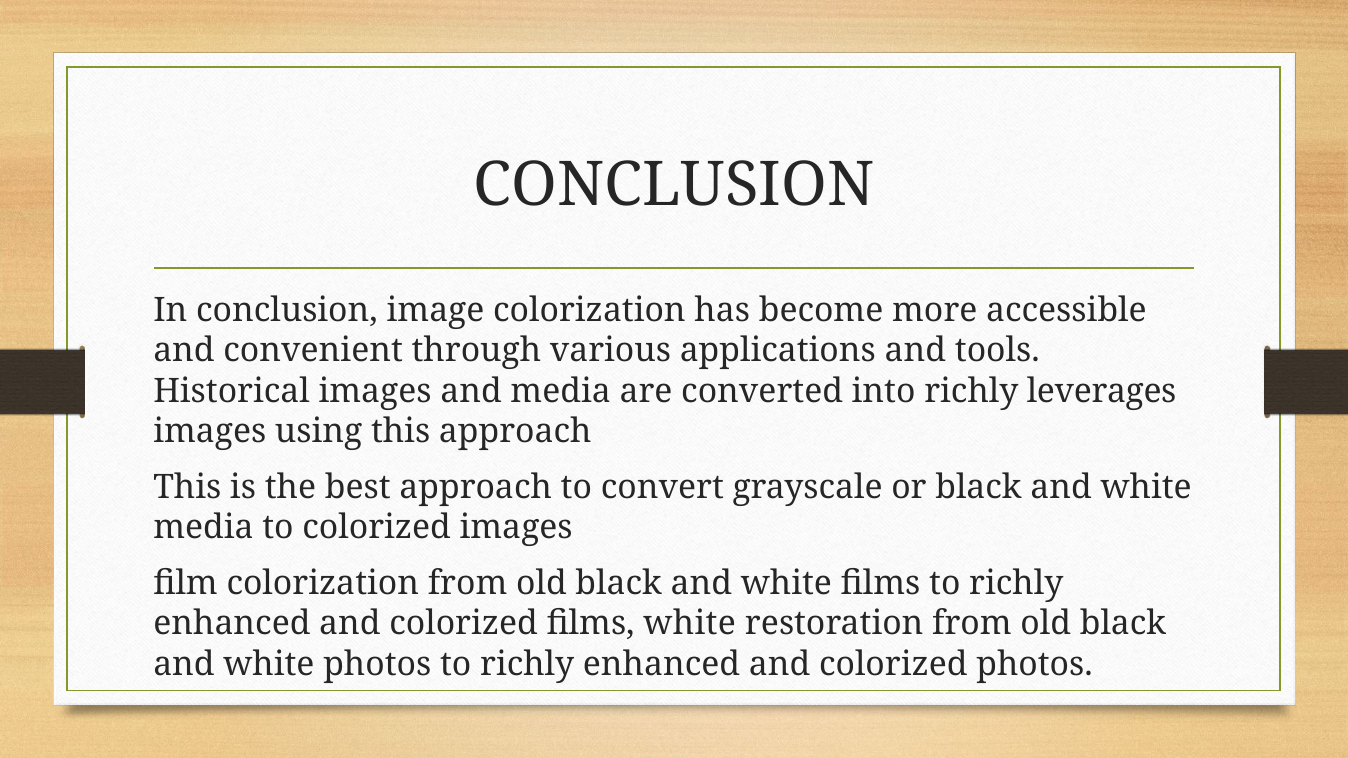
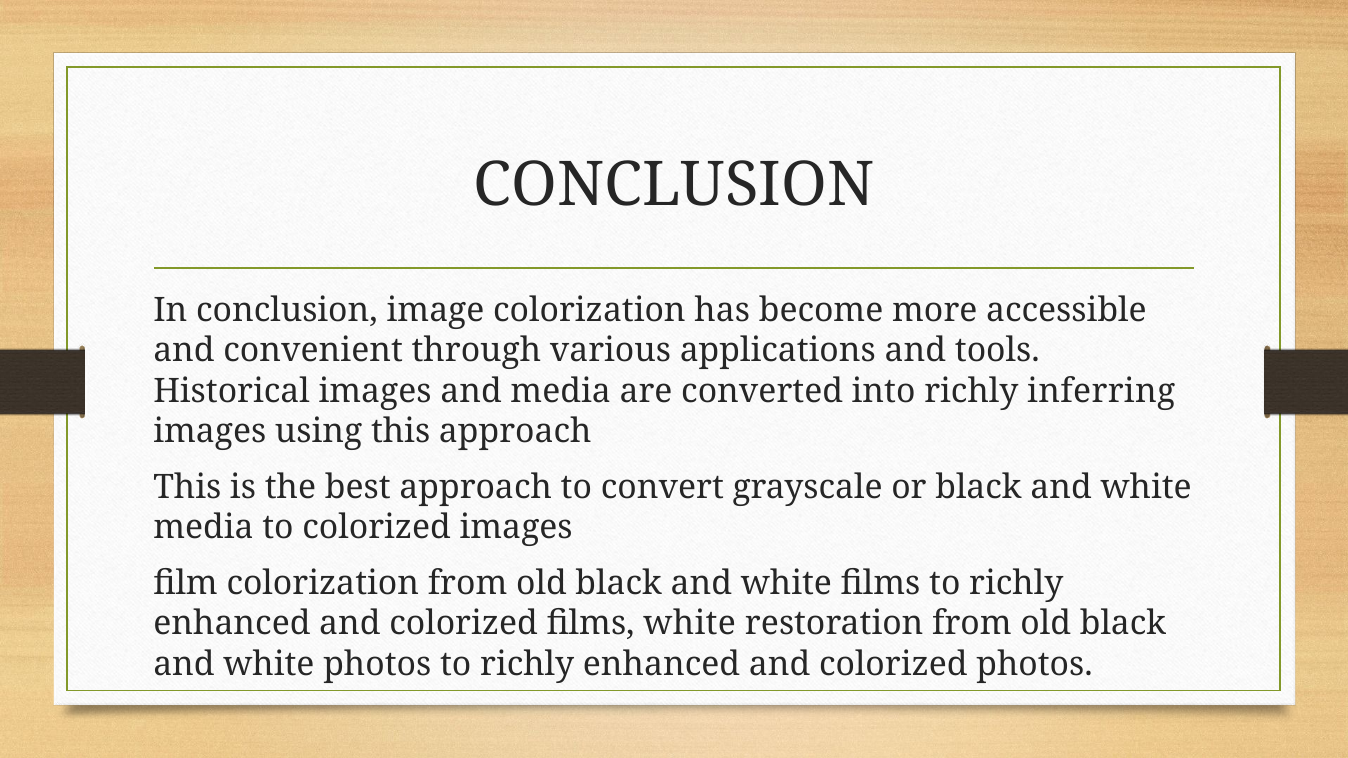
leverages: leverages -> inferring
